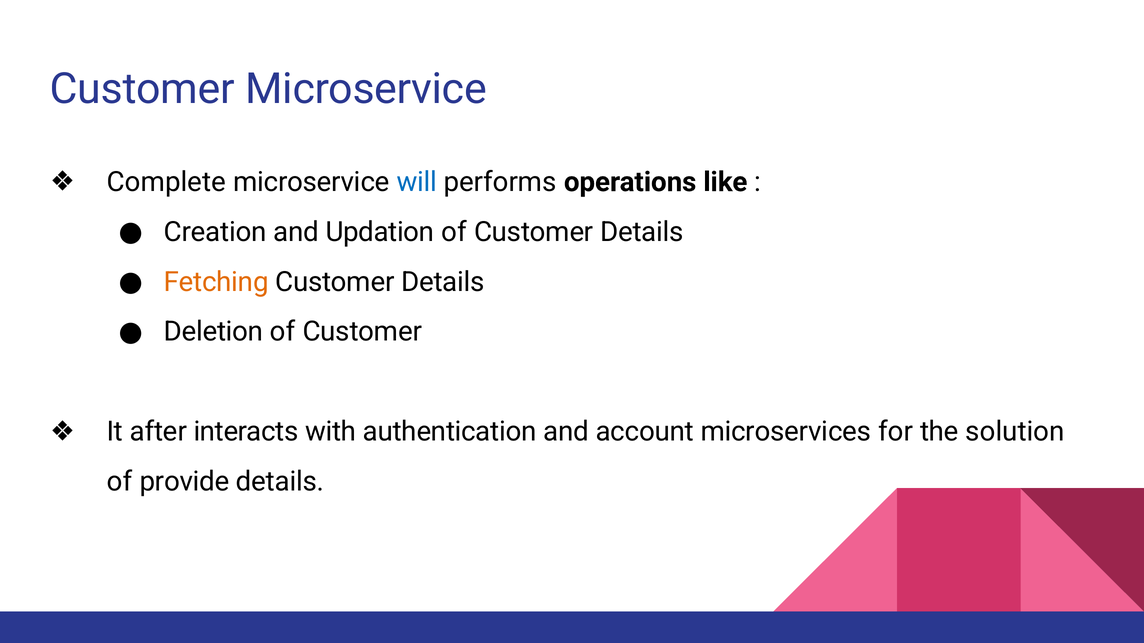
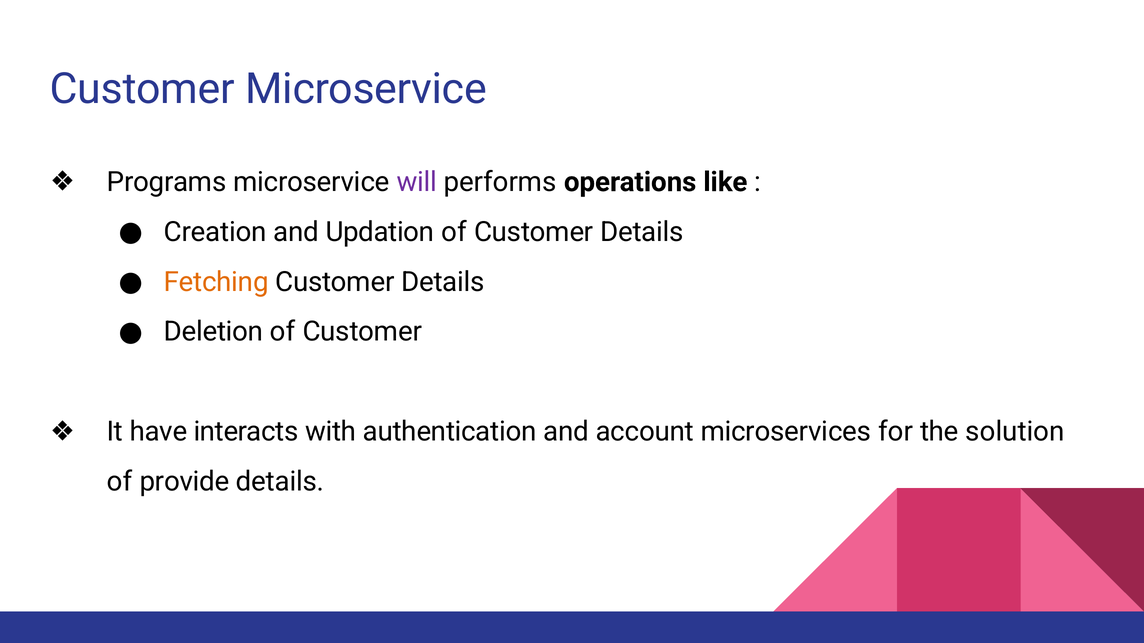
Complete: Complete -> Programs
will colour: blue -> purple
after: after -> have
